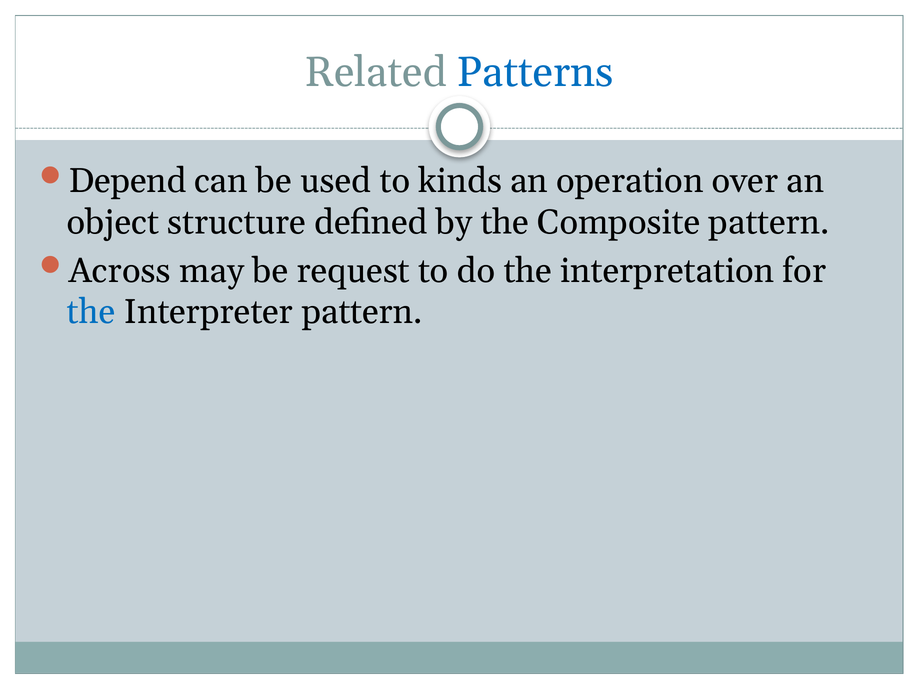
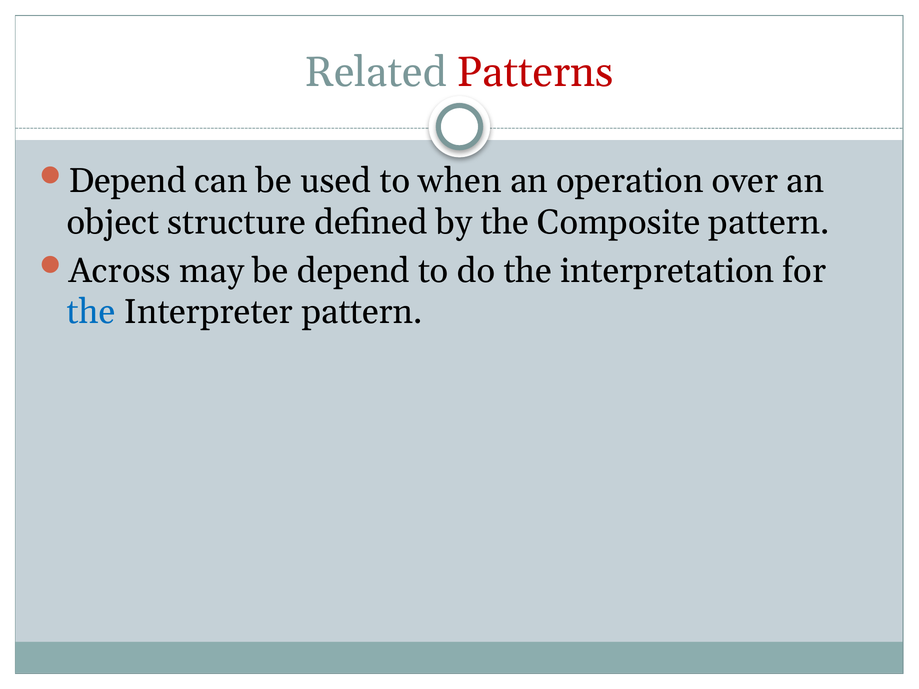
Patterns colour: blue -> red
kinds: kinds -> when
be request: request -> depend
